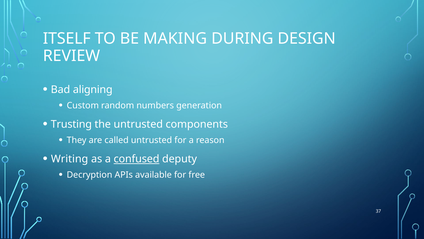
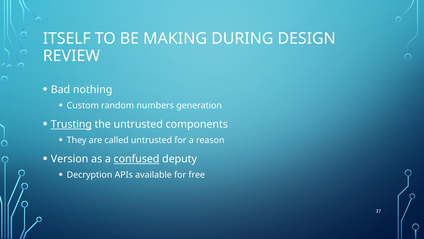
aligning: aligning -> nothing
Trusting underline: none -> present
Writing: Writing -> Version
